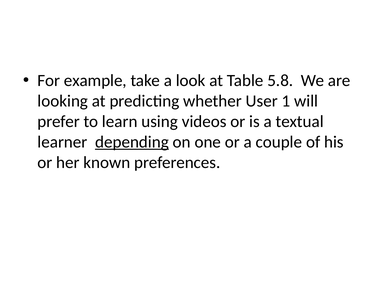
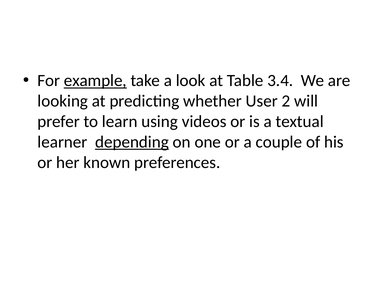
example underline: none -> present
5.8: 5.8 -> 3.4
1: 1 -> 2
